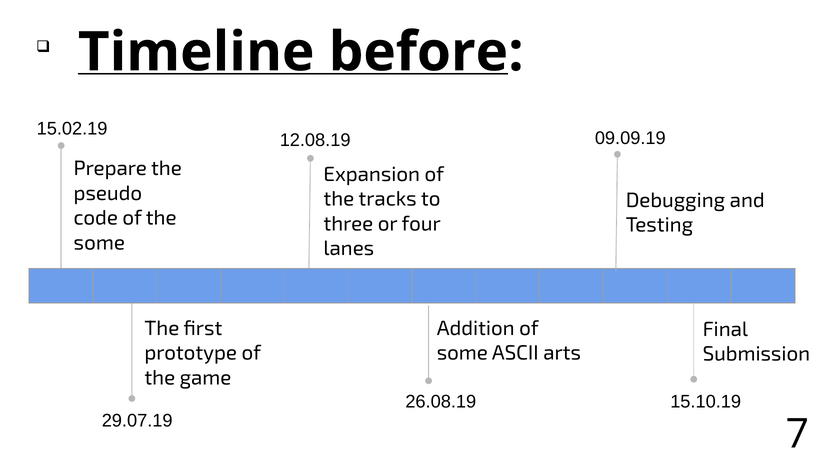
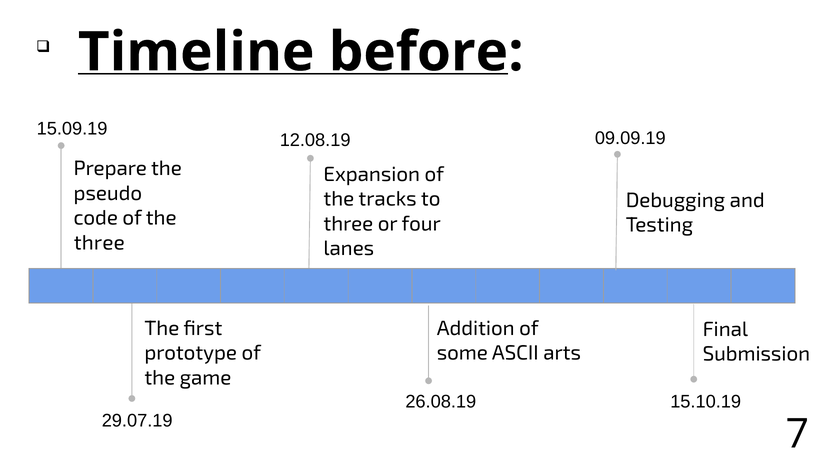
15.02.19: 15.02.19 -> 15.09.19
some at (99, 242): some -> three
